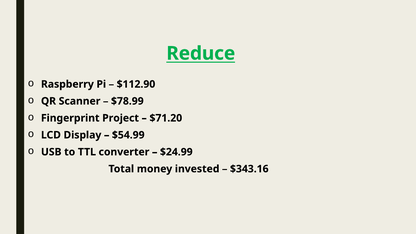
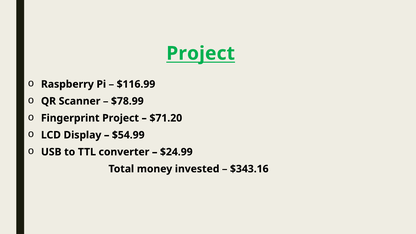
Reduce at (201, 53): Reduce -> Project
$112.90: $112.90 -> $116.99
